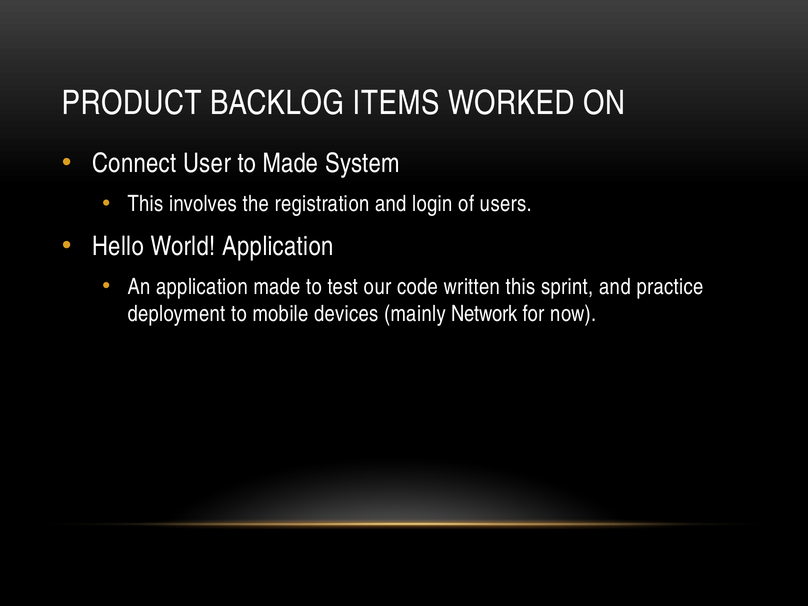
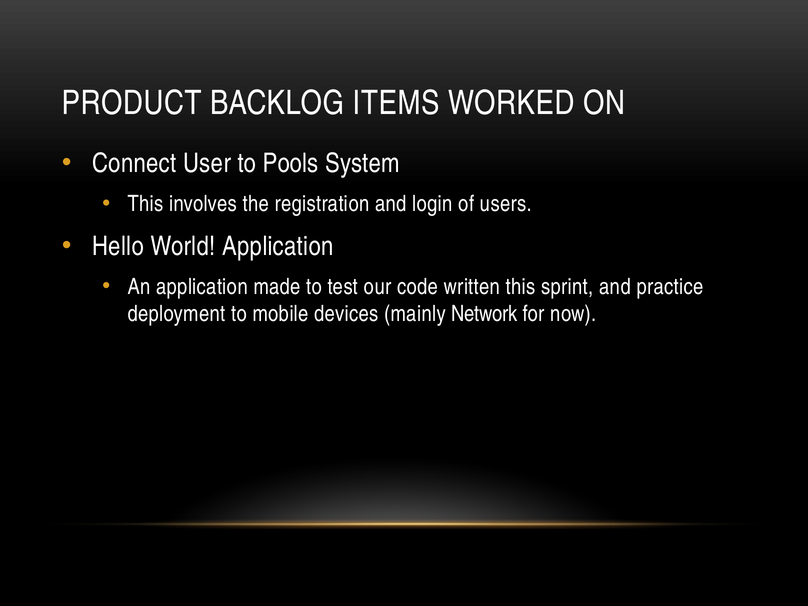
to Made: Made -> Pools
